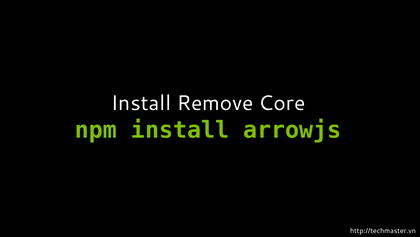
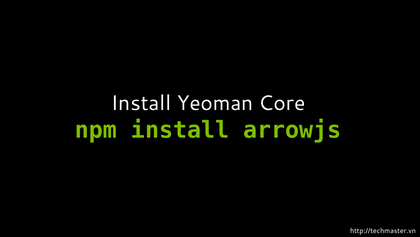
Remove: Remove -> Yeoman
